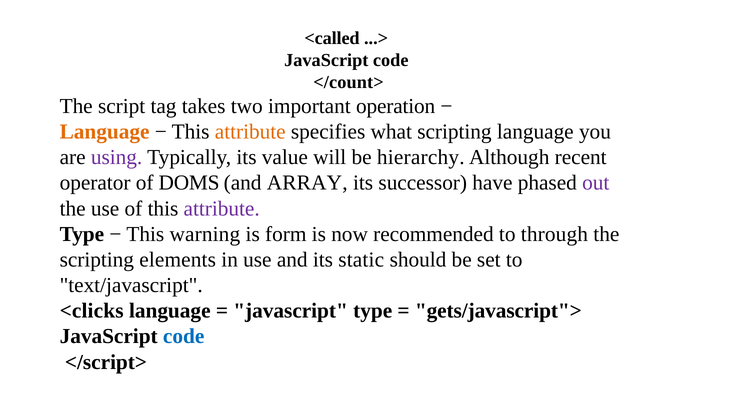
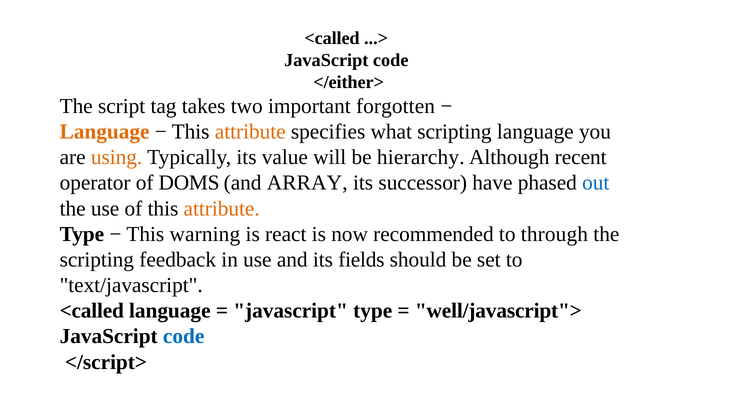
</count>: </count> -> </either>
operation: operation -> forgotten
using colour: purple -> orange
out colour: purple -> blue
attribute at (222, 209) colour: purple -> orange
form: form -> react
elements: elements -> feedback
static: static -> fields
<clicks at (92, 311): <clicks -> <called
gets/javascript">: gets/javascript"> -> well/javascript">
